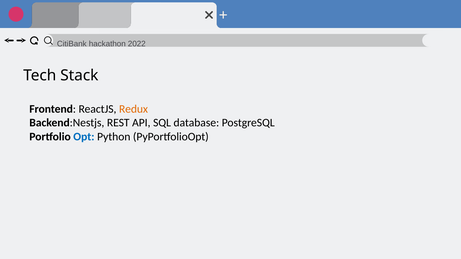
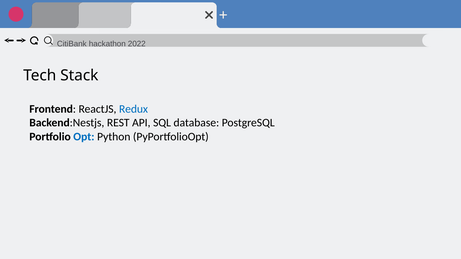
Redux colour: orange -> blue
